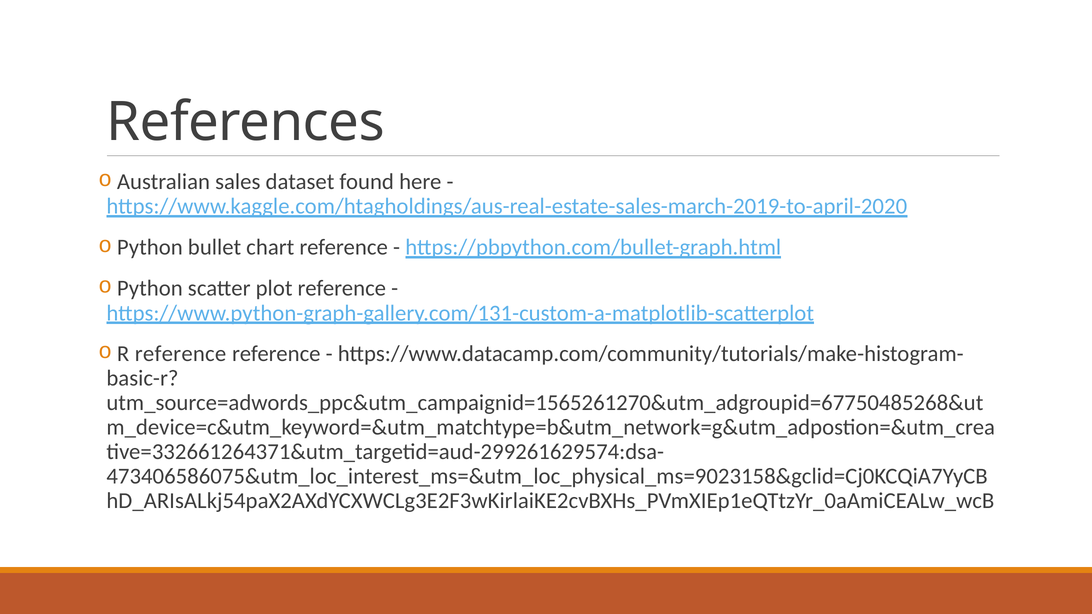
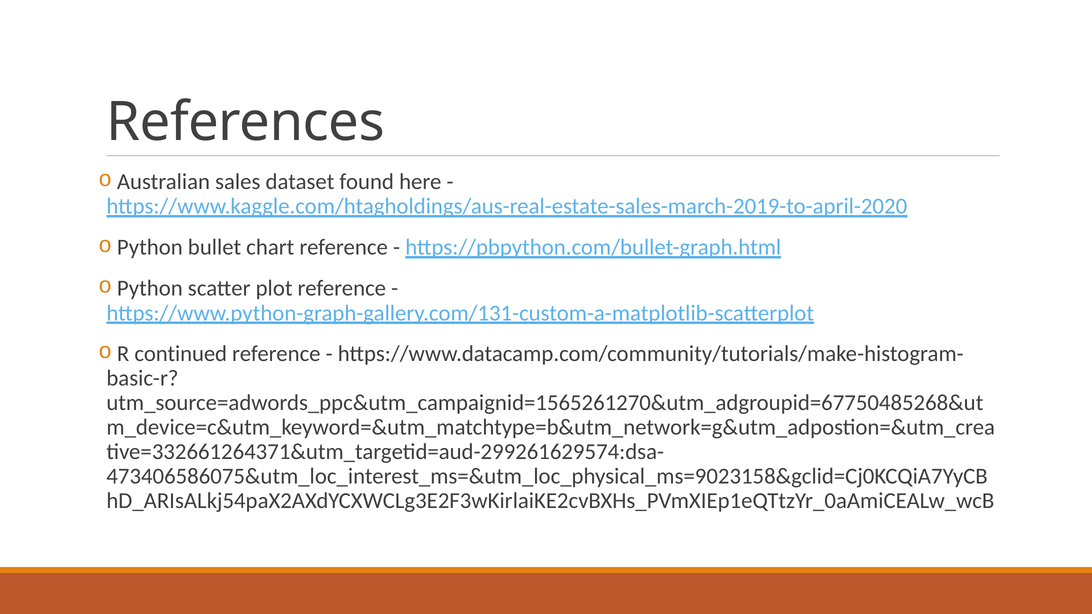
R reference: reference -> continued
